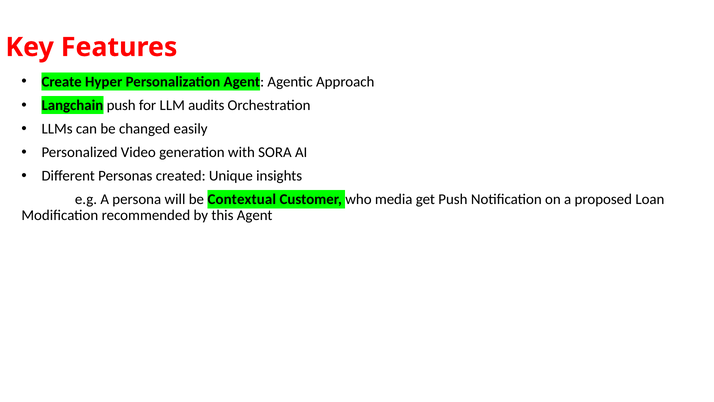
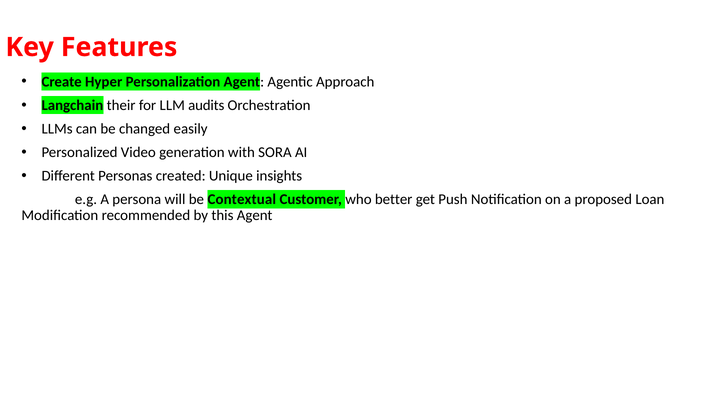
Langchain push: push -> their
media: media -> better
